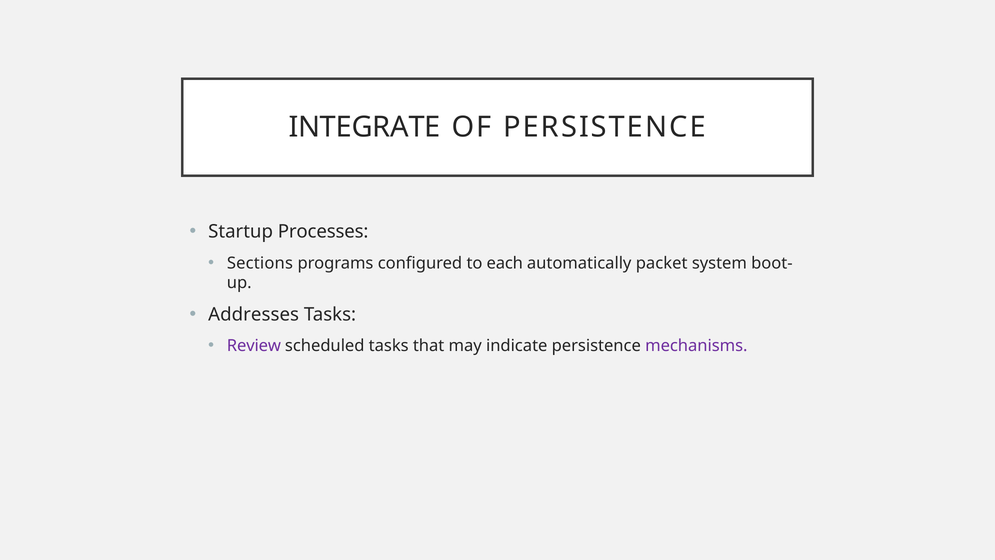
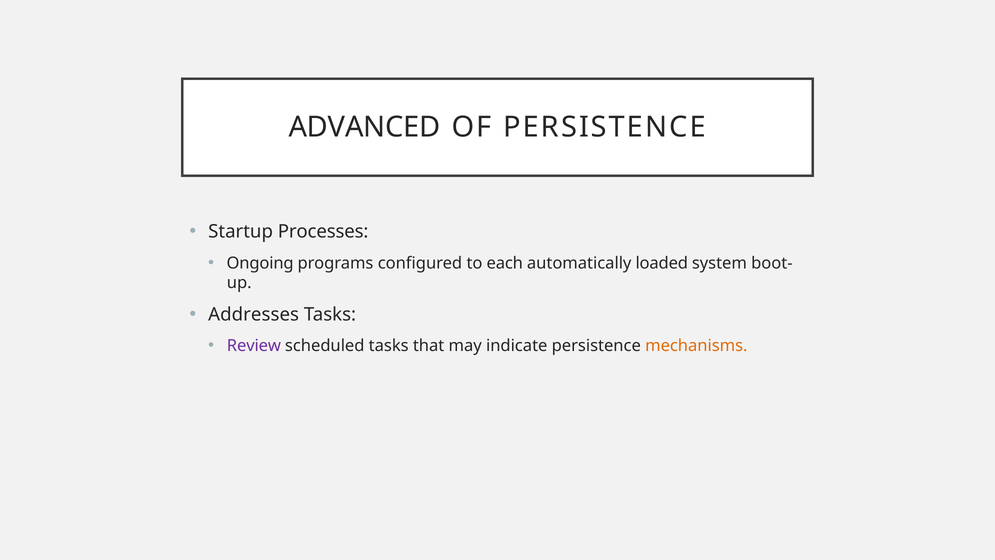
INTEGRATE: INTEGRATE -> ADVANCED
Sections: Sections -> Ongoing
packet: packet -> loaded
mechanisms colour: purple -> orange
